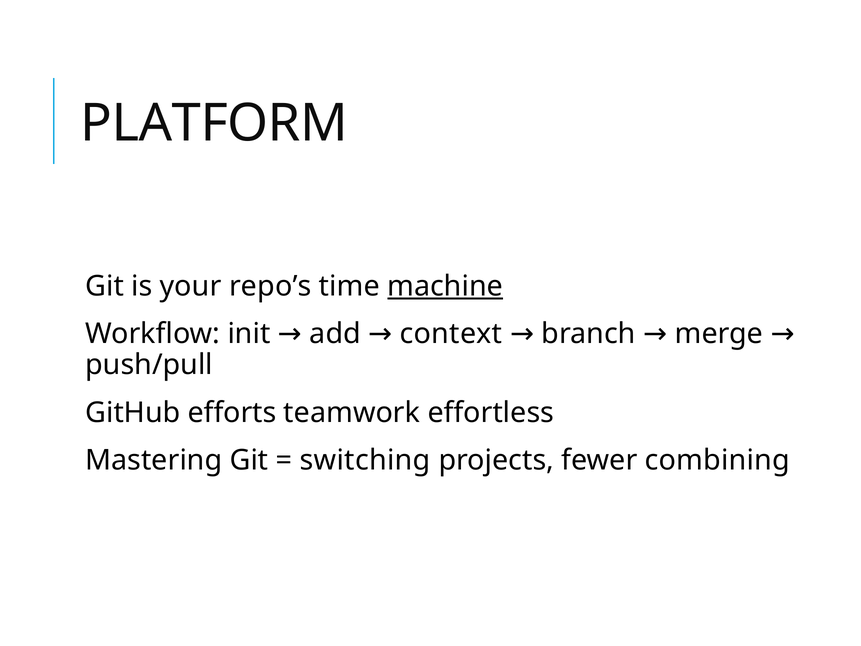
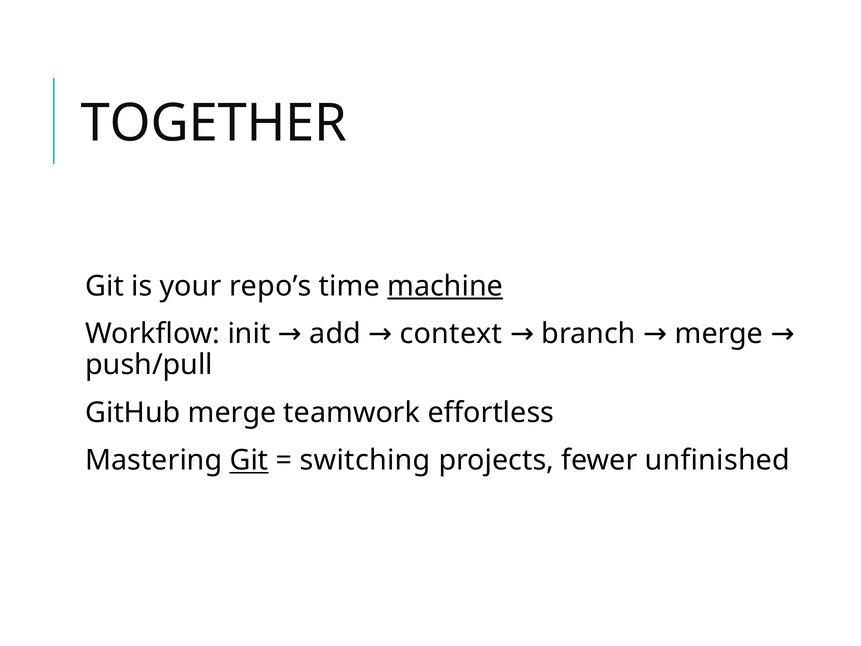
PLATFORM: PLATFORM -> TOGETHER
GitHub efforts: efforts -> merge
Git at (249, 460) underline: none -> present
combining: combining -> unfinished
